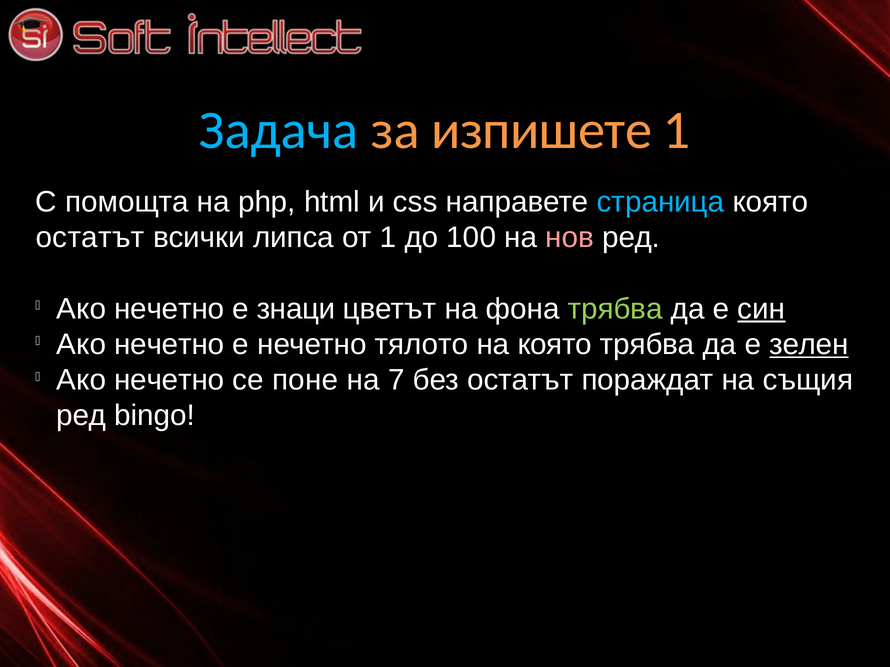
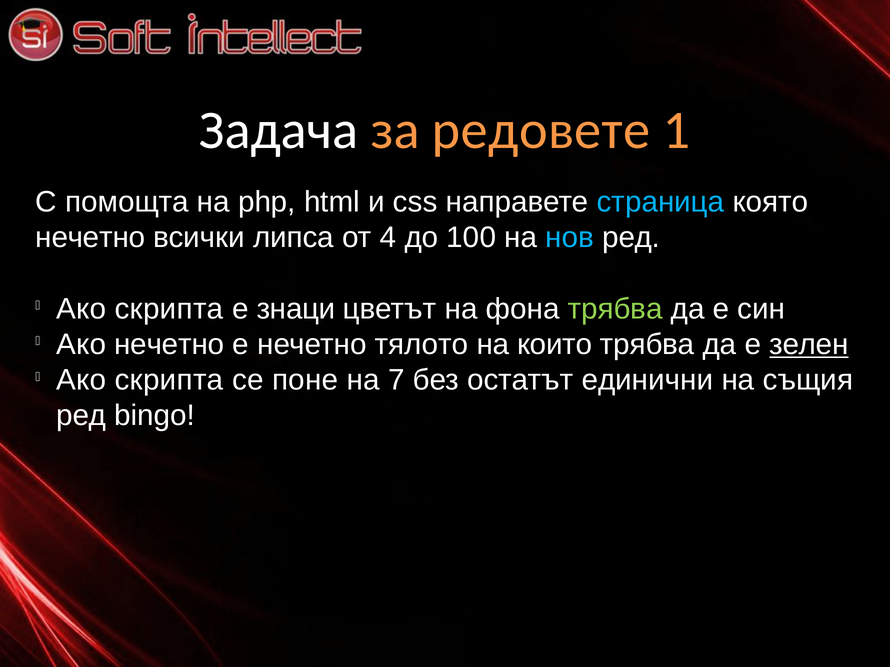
Задача colour: light blue -> white
изпишете: изпишете -> редовете
остатът at (90, 238): остатът -> нечетно
от 1: 1 -> 4
нов colour: pink -> light blue
нечетно at (169, 309): нечетно -> скрипта
син underline: present -> none
на която: която -> които
нечетно at (169, 380): нечетно -> скрипта
пораждат: пораждат -> единични
